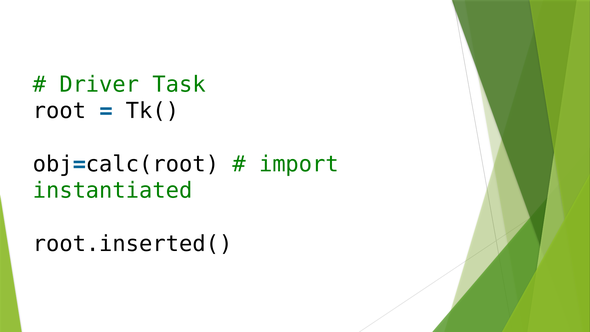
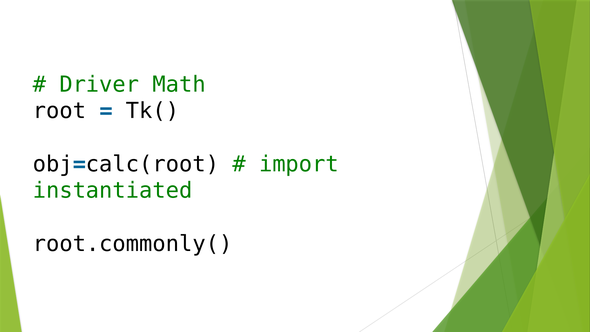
Task: Task -> Math
root.inserted(: root.inserted( -> root.commonly(
